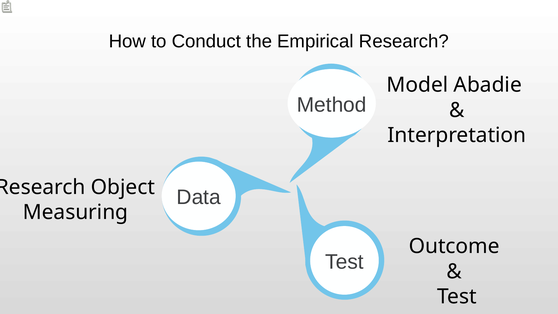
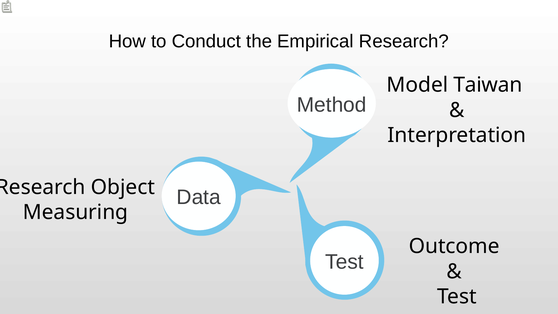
Abadie: Abadie -> Taiwan
